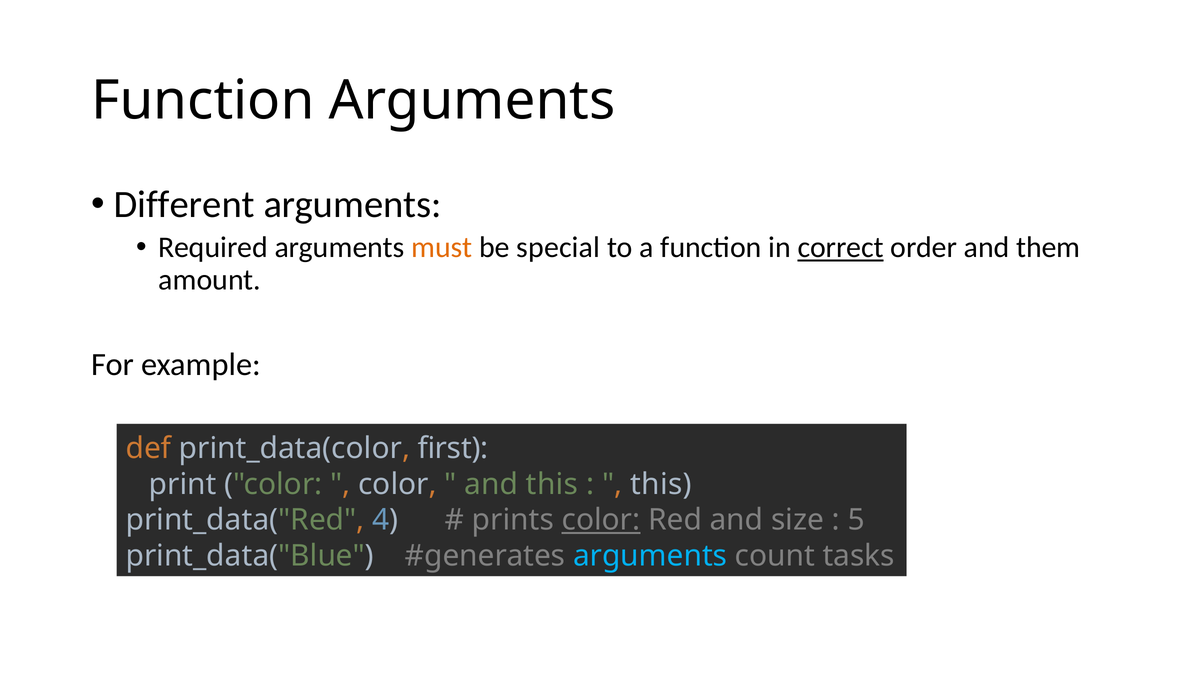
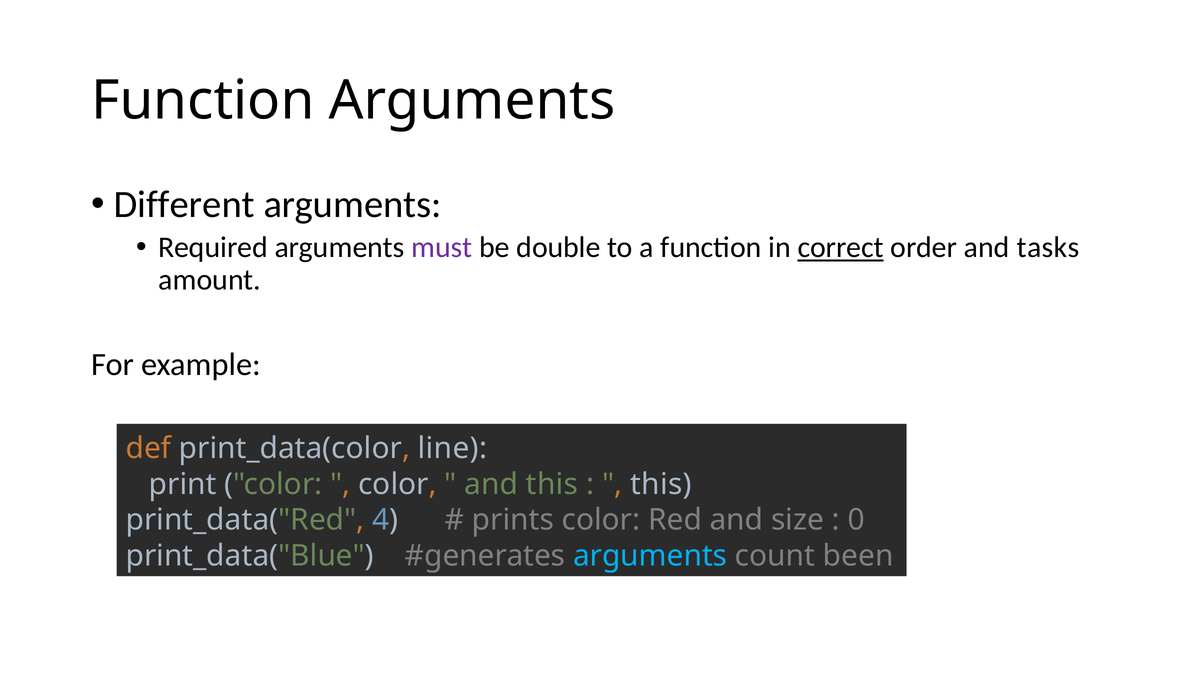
must colour: orange -> purple
special: special -> double
them: them -> tasks
first: first -> line
color at (601, 520) underline: present -> none
5: 5 -> 0
tasks: tasks -> been
